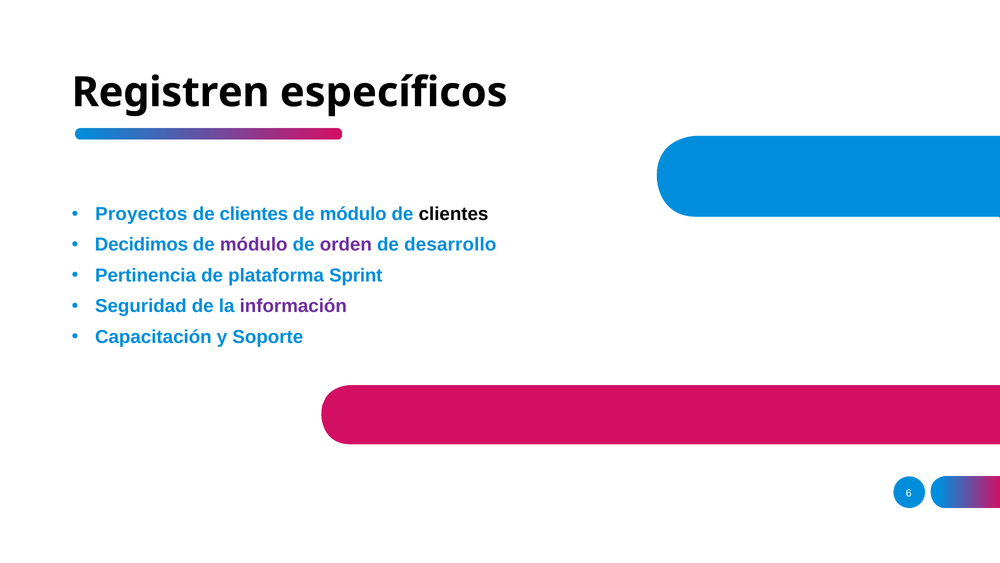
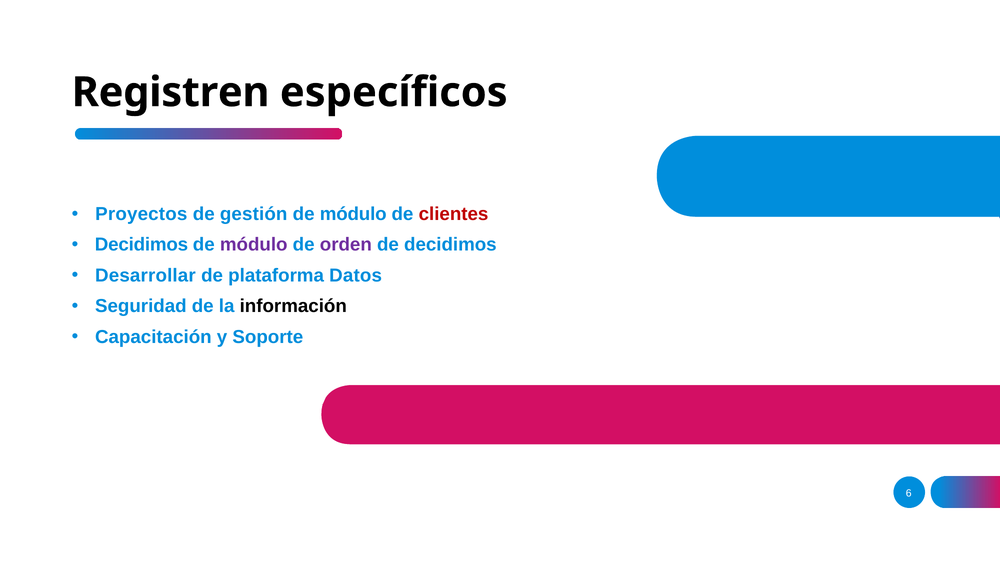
clientes at (254, 214): clientes -> gestión
clientes at (454, 214) colour: black -> red
de desarrollo: desarrollo -> decidimos
Pertinencia: Pertinencia -> Desarrollar
Sprint: Sprint -> Datos
información colour: purple -> black
